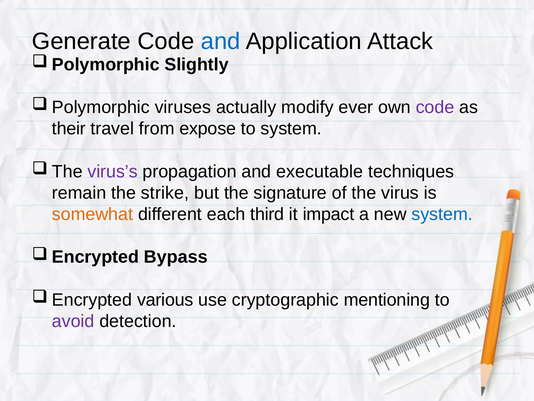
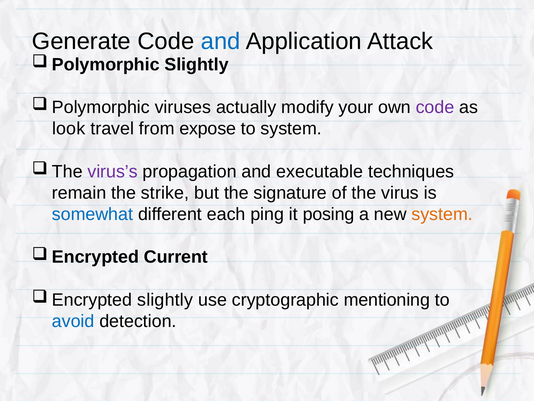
ever: ever -> your
their: their -> look
somewhat colour: orange -> blue
third: third -> ping
impact: impact -> posing
system at (442, 214) colour: blue -> orange
Bypass: Bypass -> Current
various at (165, 299): various -> slightly
avoid colour: purple -> blue
